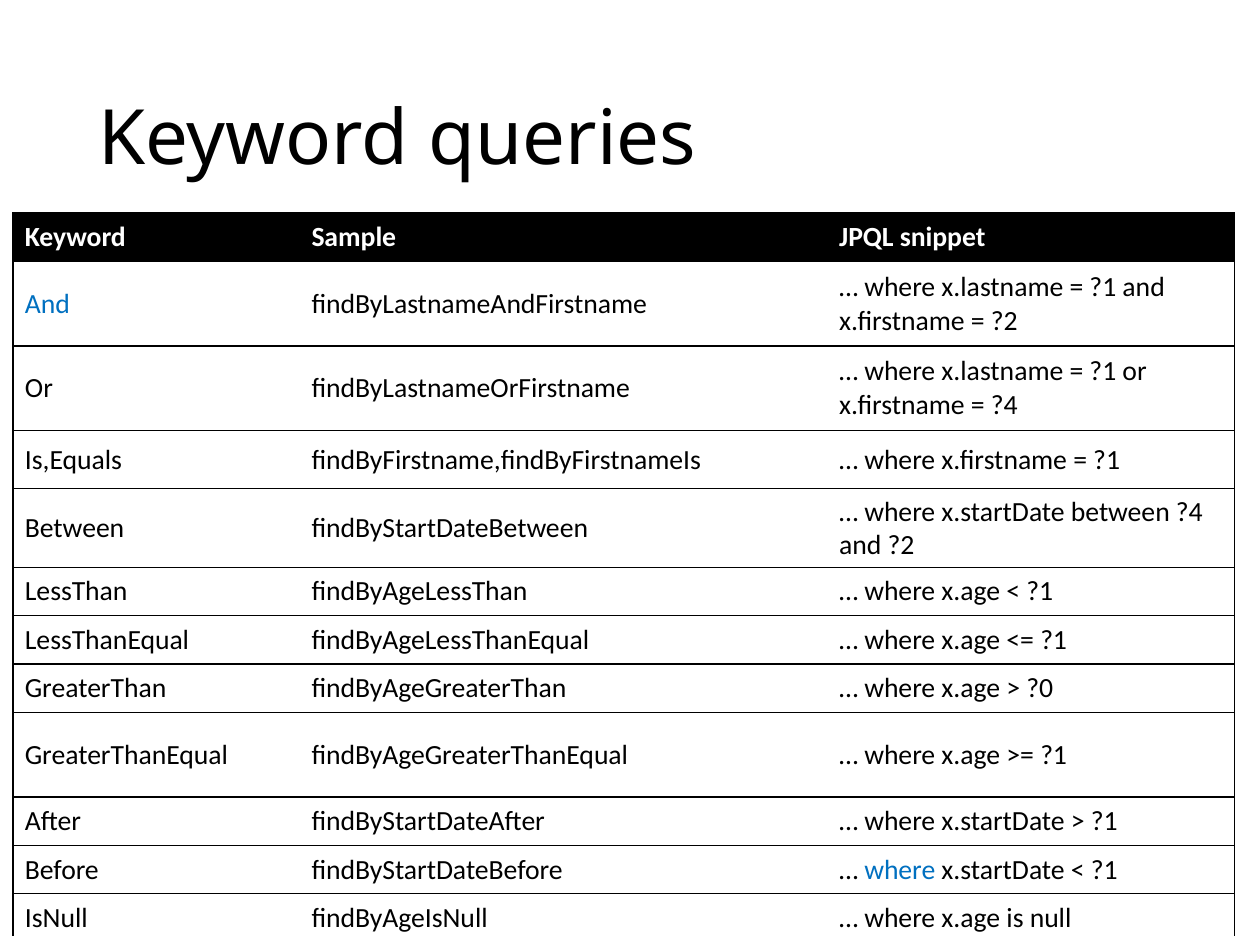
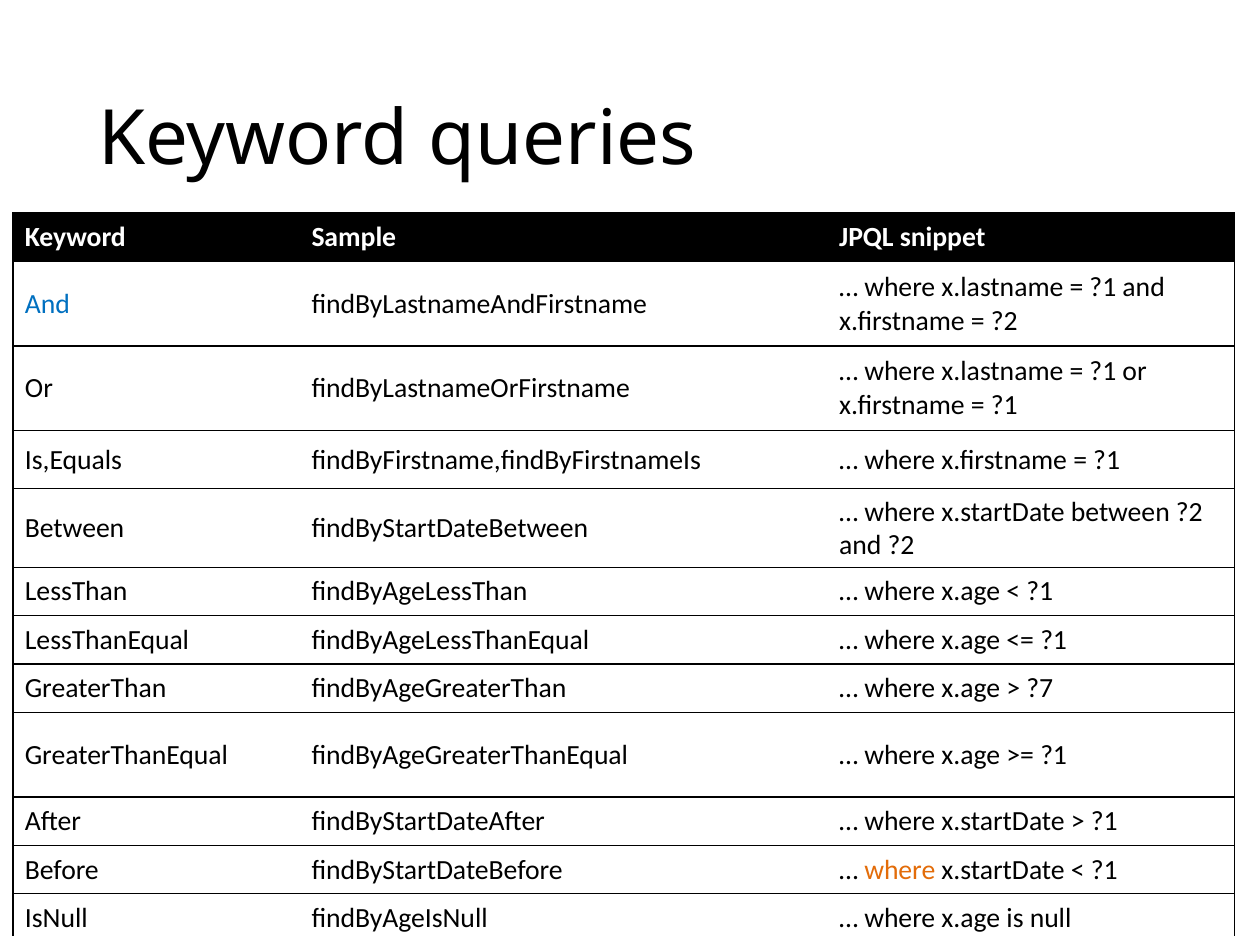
?4 at (1004, 406): ?4 -> ?1
between ?4: ?4 -> ?2
?0: ?0 -> ?7
where at (900, 870) colour: blue -> orange
